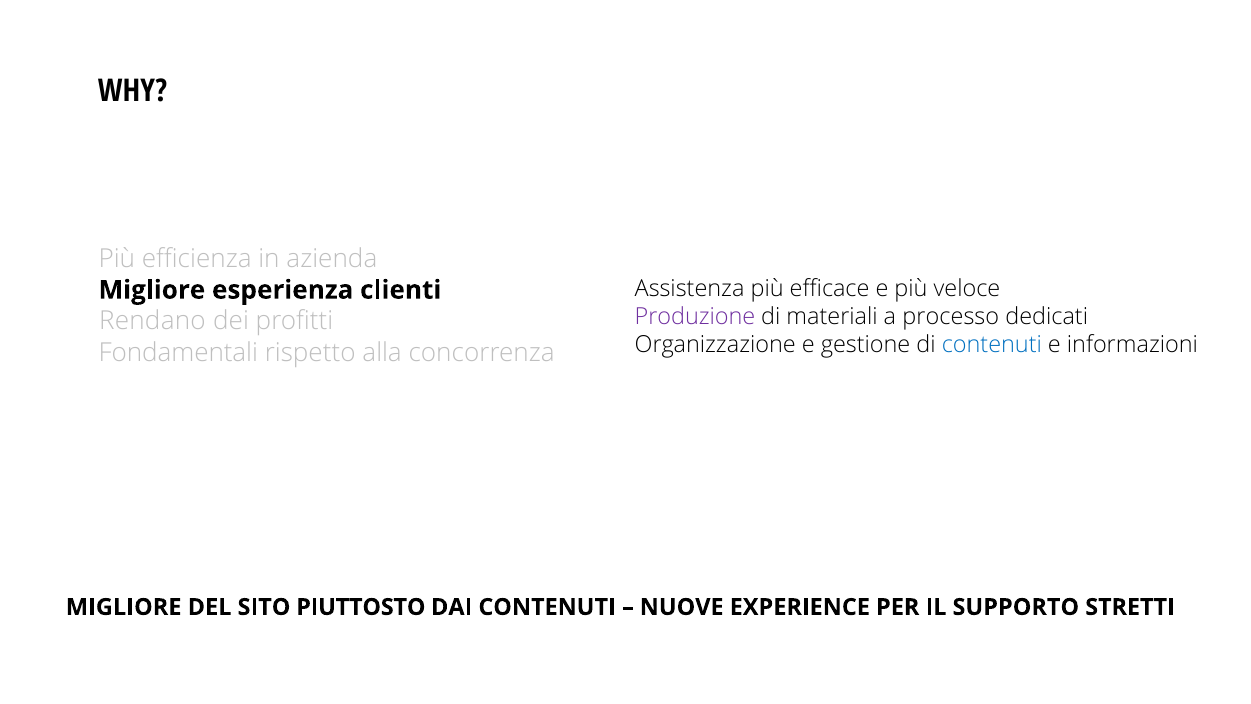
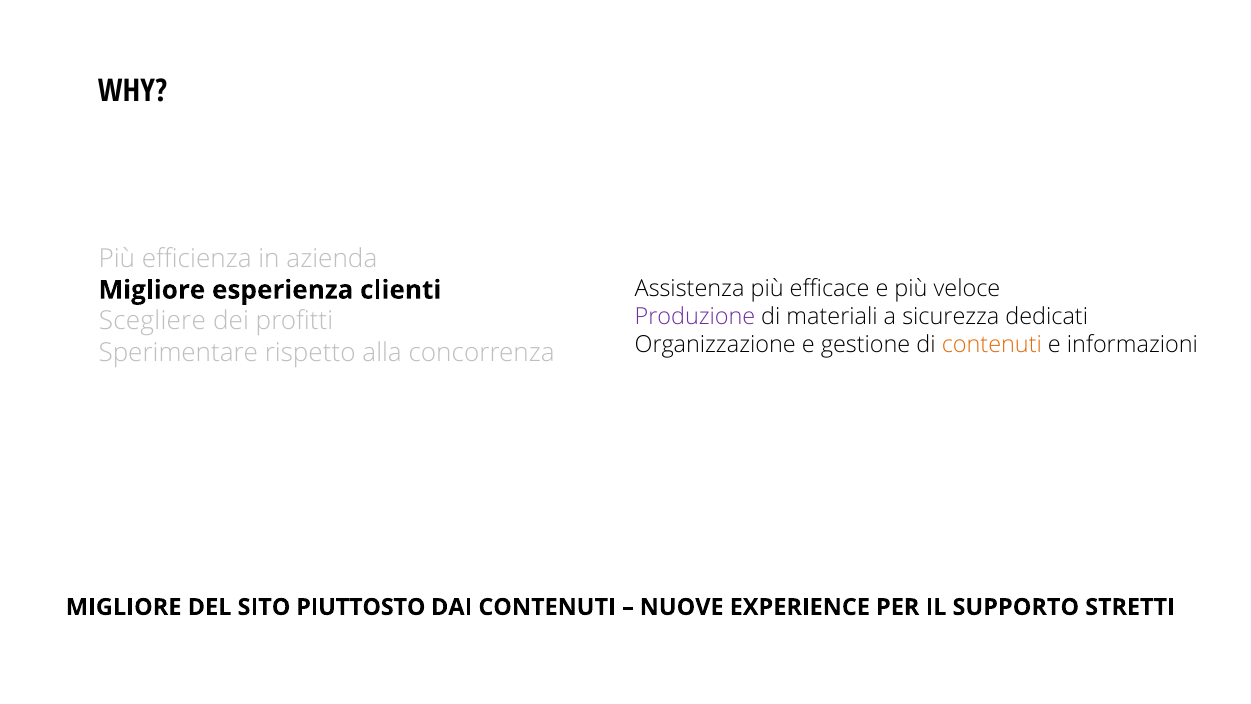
processo: processo -> sicurezza
Rendano: Rendano -> Scegliere
contenuti at (992, 344) colour: blue -> orange
Fondamentali: Fondamentali -> Sperimentare
